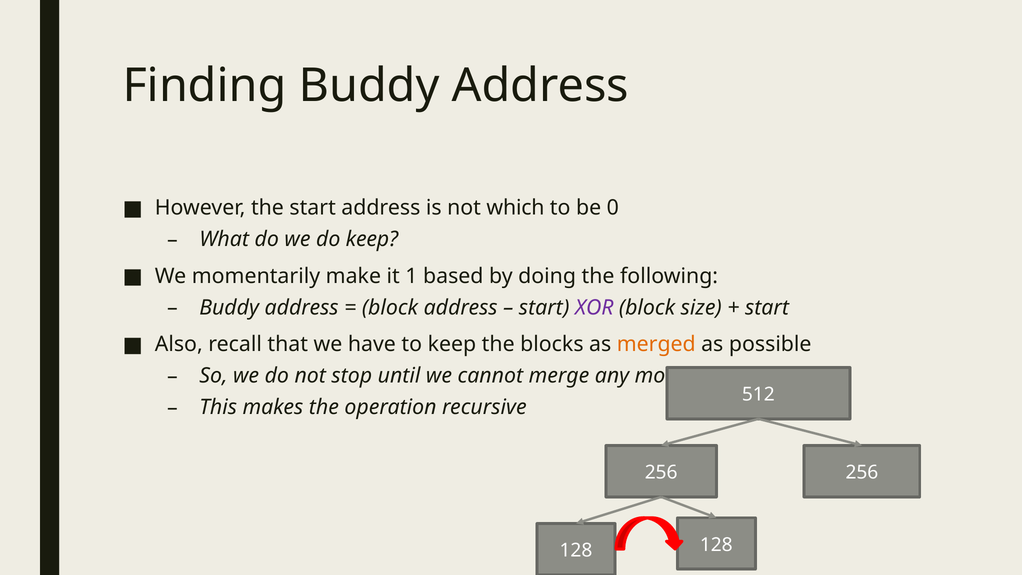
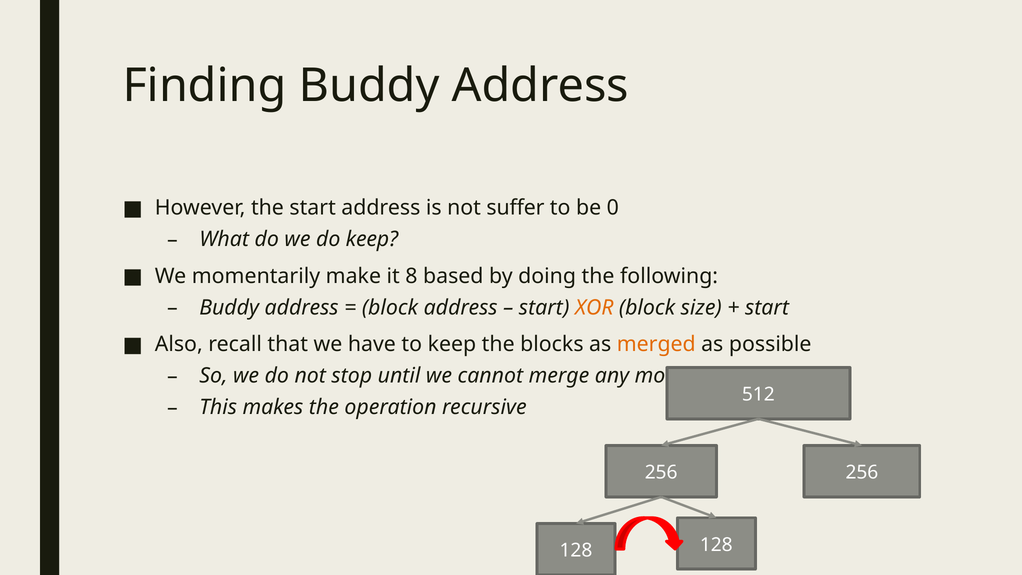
which: which -> suffer
1: 1 -> 8
XOR colour: purple -> orange
